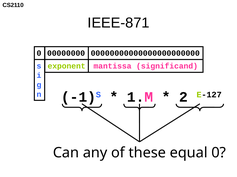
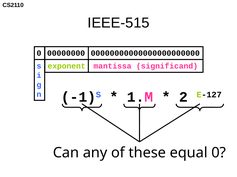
IEEE-871: IEEE-871 -> IEEE-515
